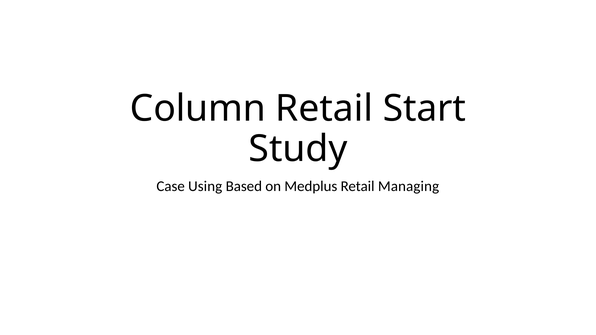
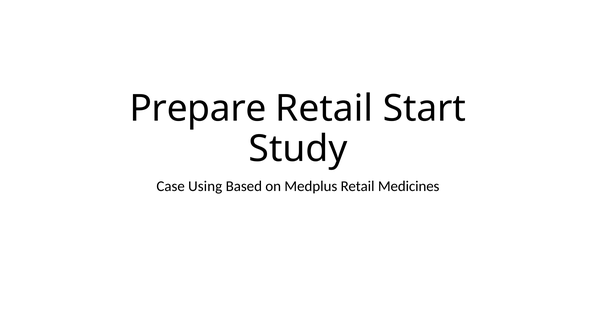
Column: Column -> Prepare
Managing: Managing -> Medicines
